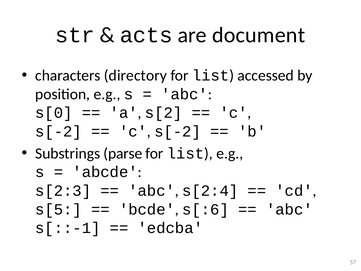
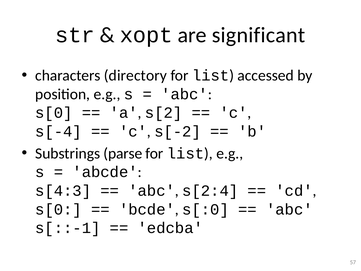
acts: acts -> xopt
document: document -> significant
s[-2 at (59, 131): s[-2 -> s[-4
s[2:3: s[2:3 -> s[4:3
s[5 at (59, 209): s[5 -> s[0
s[:6: s[:6 -> s[:0
